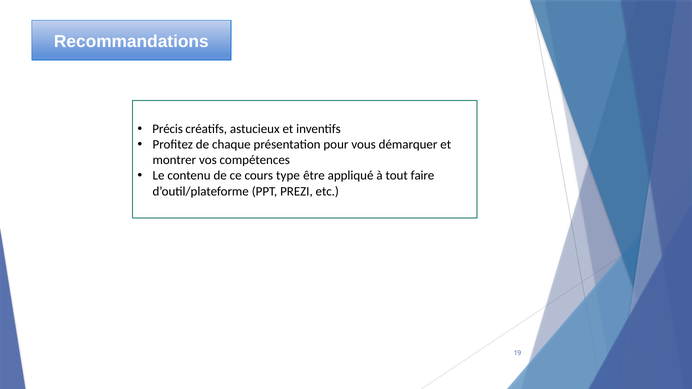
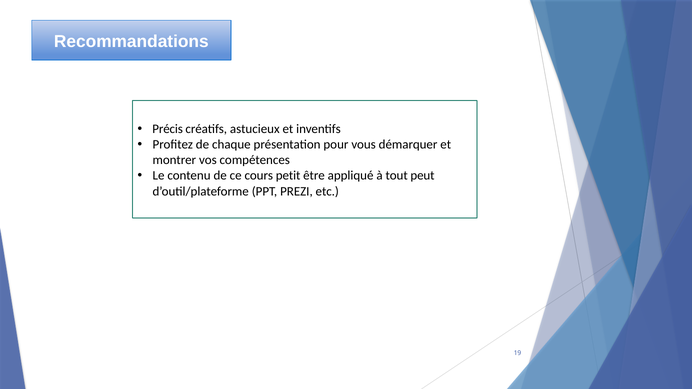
type: type -> petit
faire: faire -> peut
